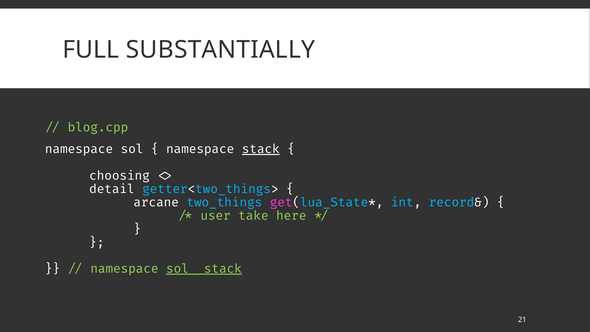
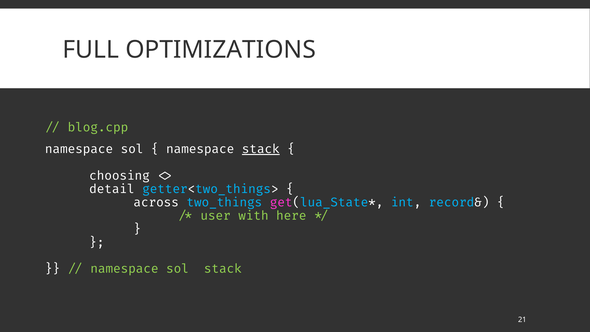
SUBSTANTIALLY: SUBSTANTIALLY -> OPTIMIZATIONS
arcane: arcane -> across
take: take -> with
sol::stack underline: present -> none
